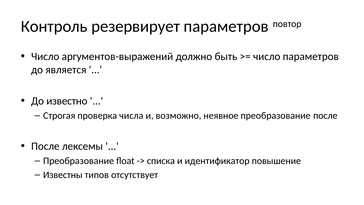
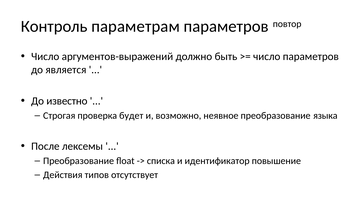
резервирует: резервирует -> параметрам
числа: числа -> будет
преобразование после: после -> языка
Известны: Известны -> Действия
